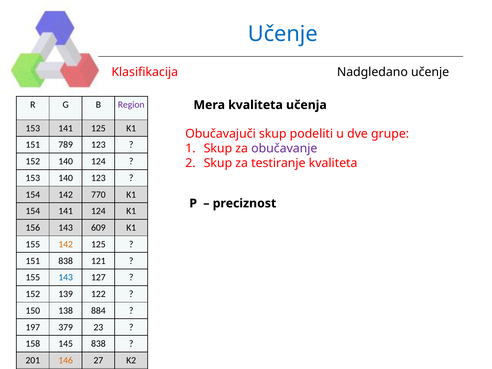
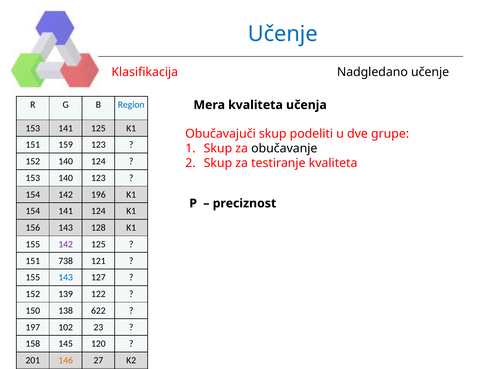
Region colour: purple -> blue
789: 789 -> 159
obučavanje colour: purple -> black
770: 770 -> 196
143 609: 609 -> 128
142 at (66, 244) colour: orange -> purple
151 838: 838 -> 738
884: 884 -> 622
379: 379 -> 102
145 838: 838 -> 120
